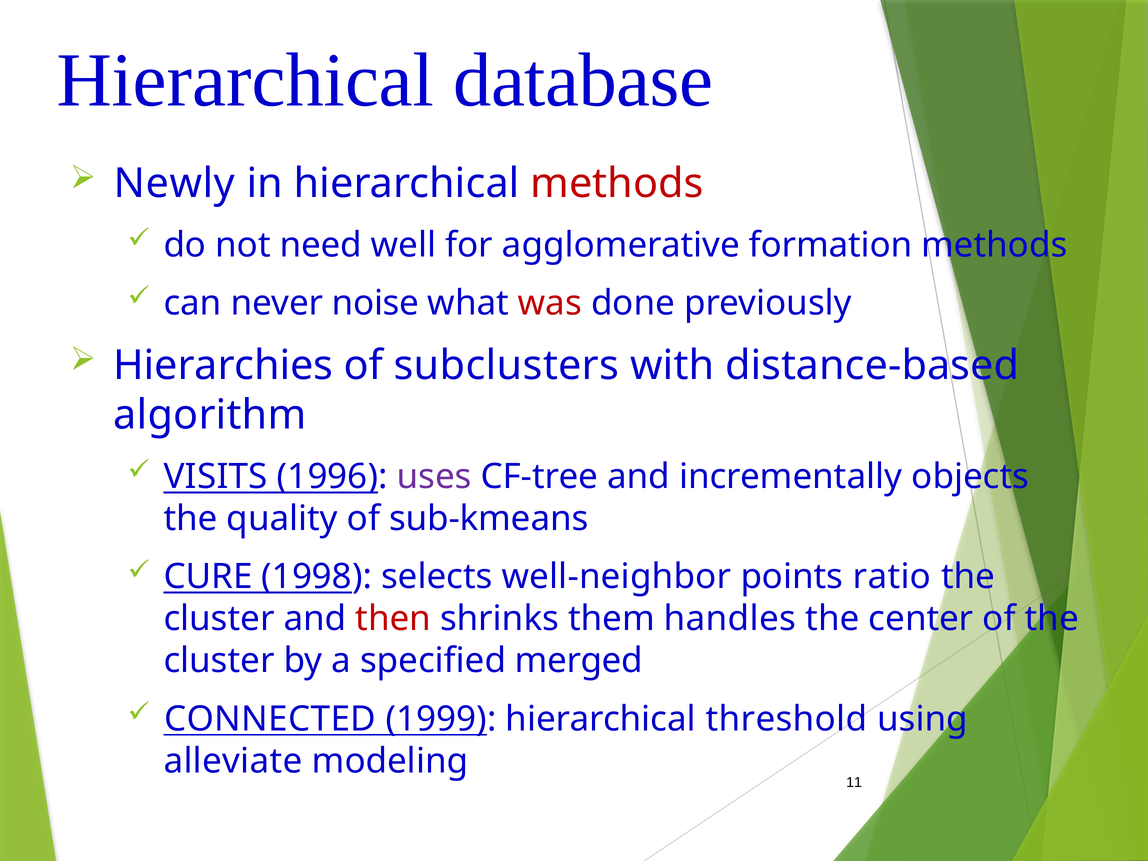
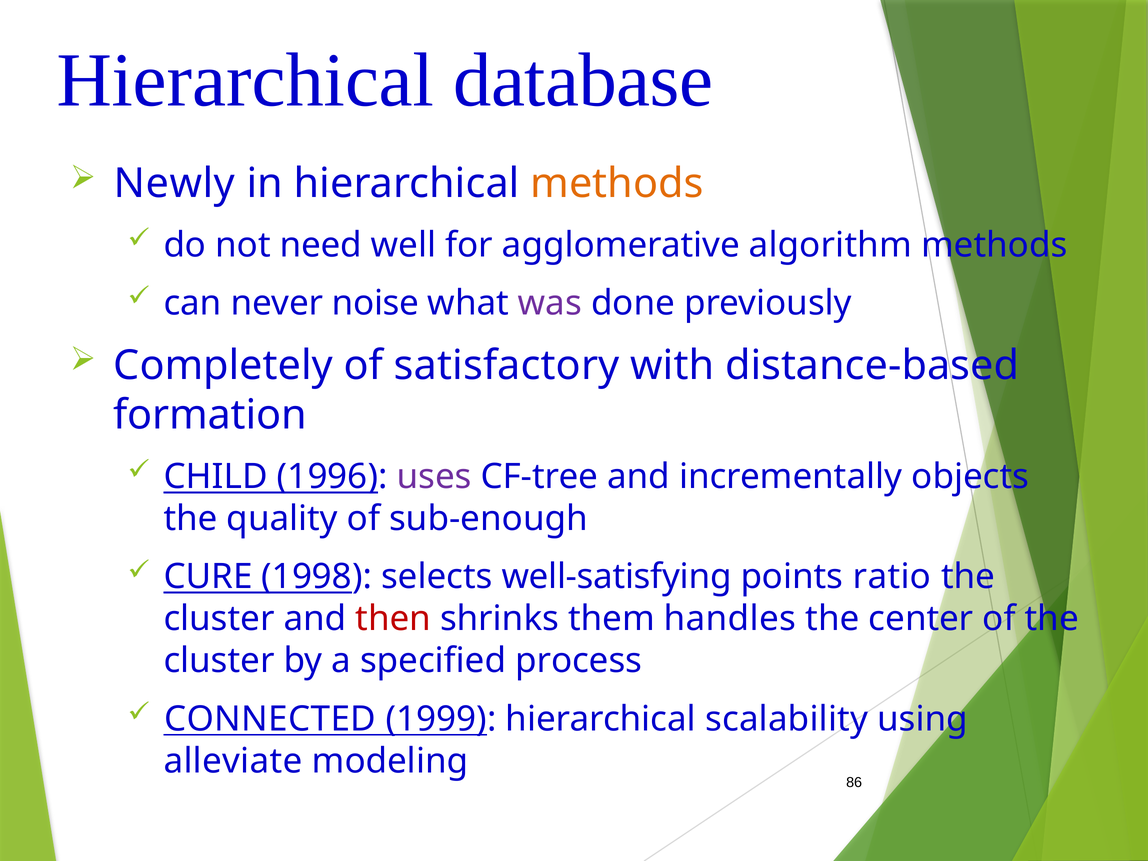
methods at (617, 184) colour: red -> orange
formation: formation -> algorithm
was colour: red -> purple
Hierarchies: Hierarchies -> Completely
subclusters: subclusters -> satisfactory
algorithm: algorithm -> formation
VISITS: VISITS -> CHILD
sub-kmeans: sub-kmeans -> sub-enough
well-neighbor: well-neighbor -> well-satisfying
merged: merged -> process
threshold: threshold -> scalability
11: 11 -> 86
